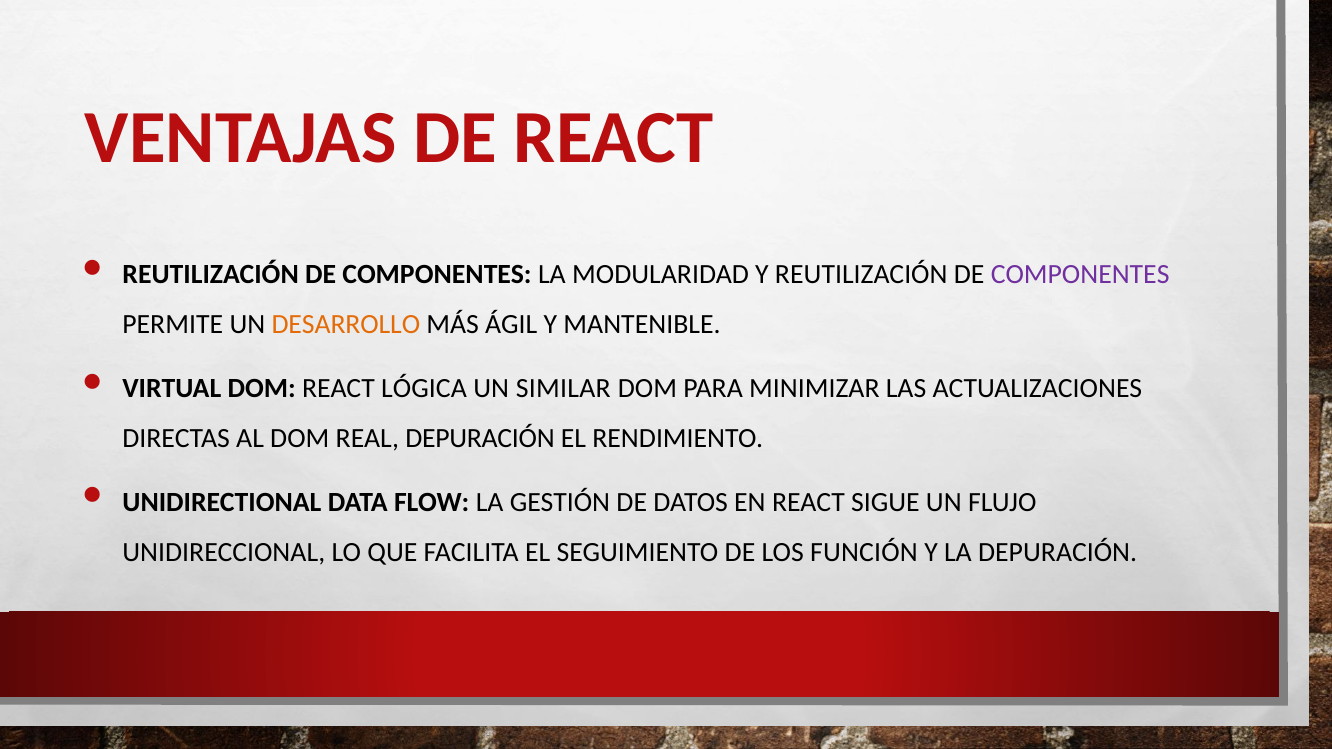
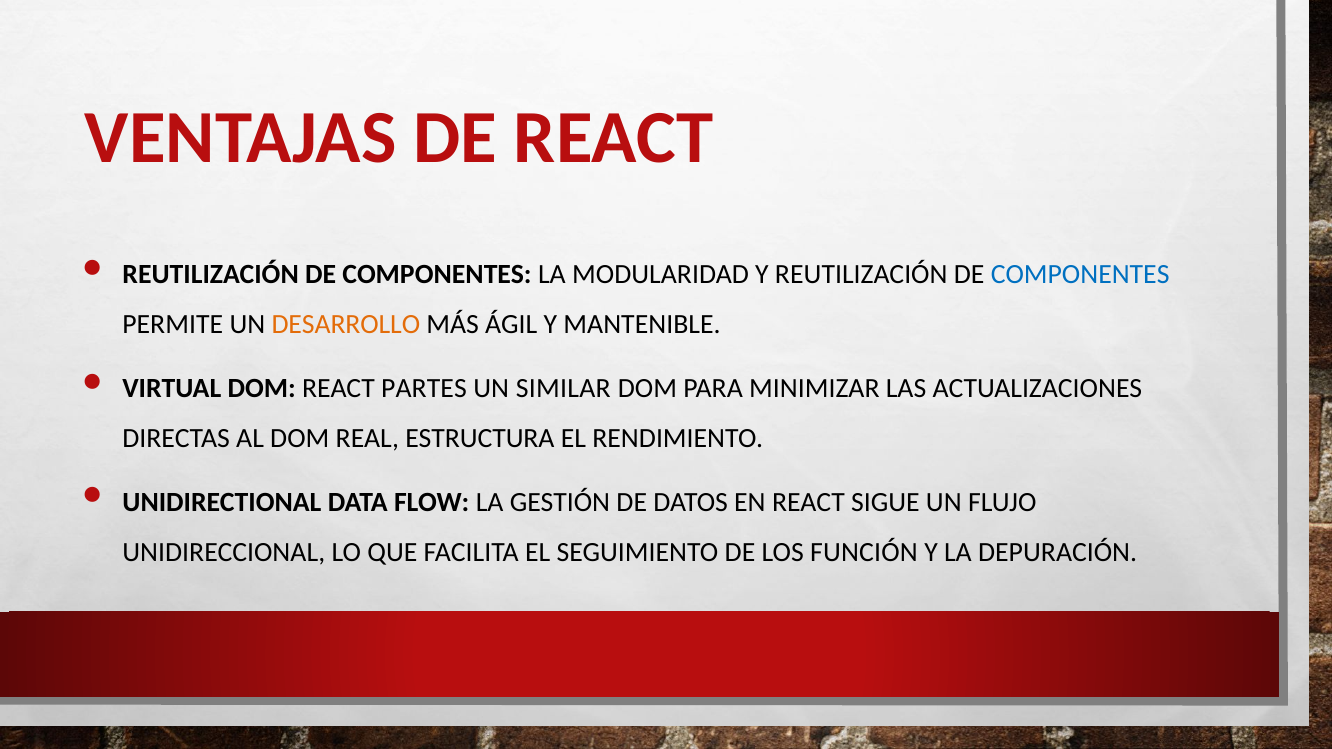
COMPONENTES at (1080, 275) colour: purple -> blue
LÓGICA: LÓGICA -> PARTES
REAL DEPURACIÓN: DEPURACIÓN -> ESTRUCTURA
